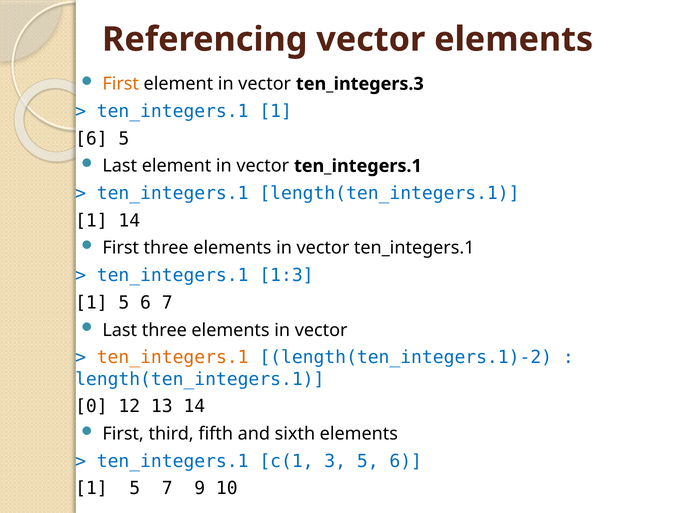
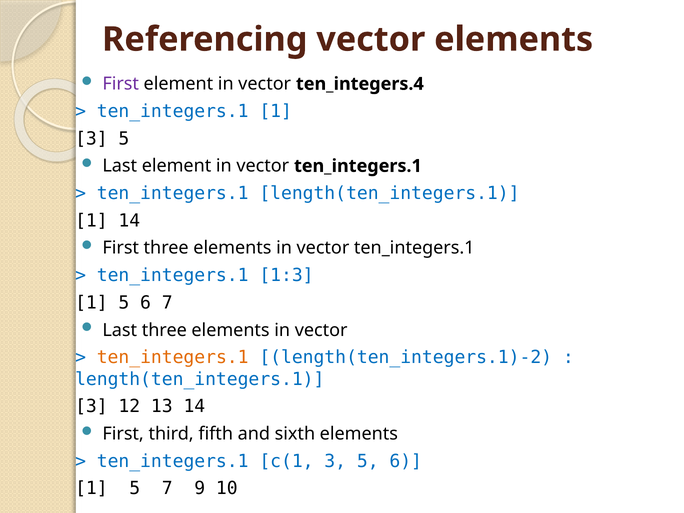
First at (121, 84) colour: orange -> purple
ten_integers.3: ten_integers.3 -> ten_integers.4
6 at (91, 139): 6 -> 3
0 at (91, 406): 0 -> 3
